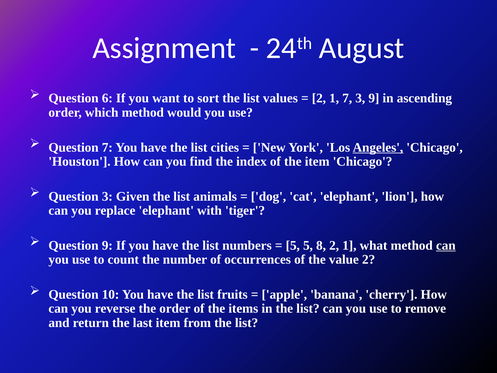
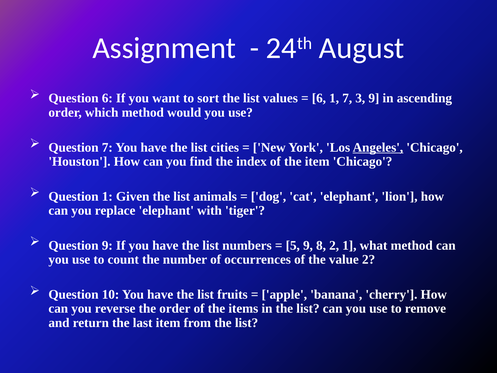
2 at (319, 98): 2 -> 6
Question 3: 3 -> 1
5 5: 5 -> 9
can at (446, 245) underline: present -> none
